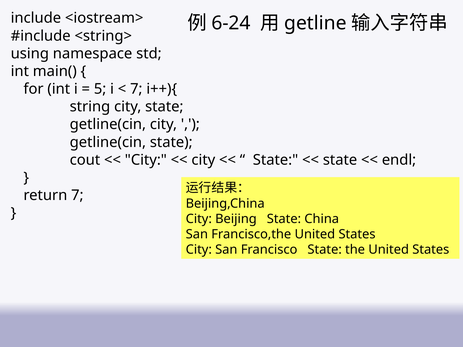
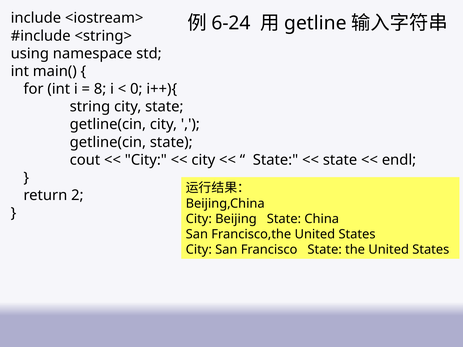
5: 5 -> 8
7 at (136, 89): 7 -> 0
return 7: 7 -> 2
